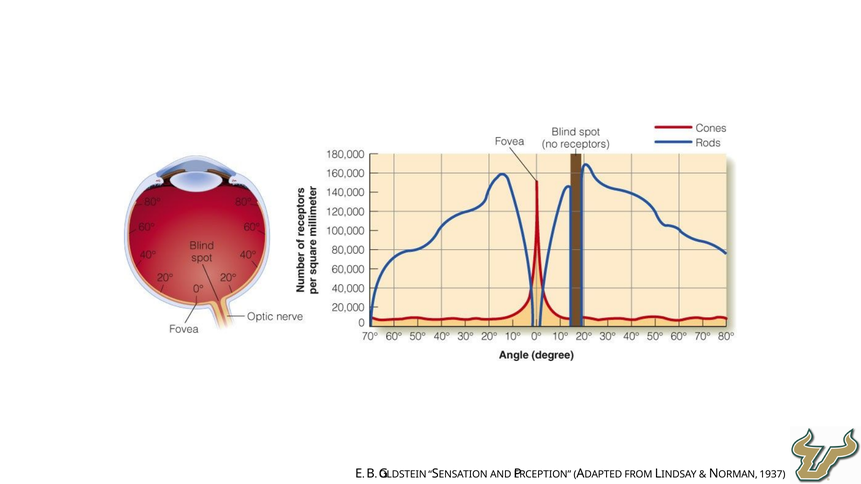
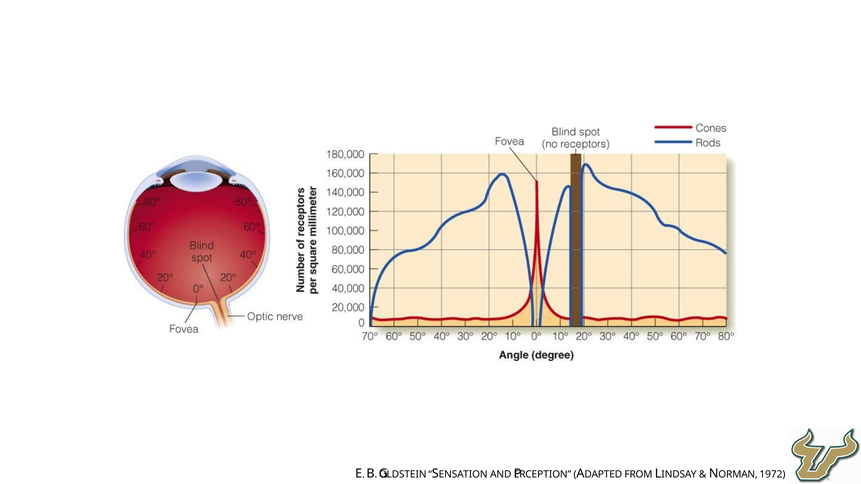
1937: 1937 -> 1972
